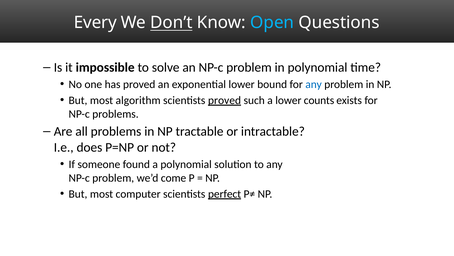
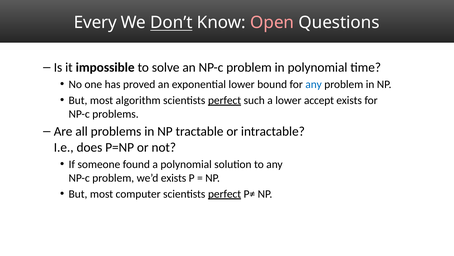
Open colour: light blue -> pink
proved at (225, 100): proved -> perfect
counts: counts -> accept
we’d come: come -> exists
